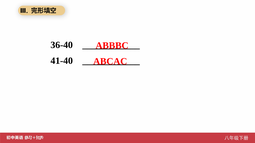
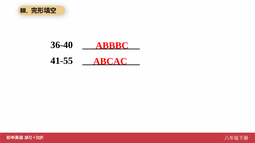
41-40: 41-40 -> 41-55
